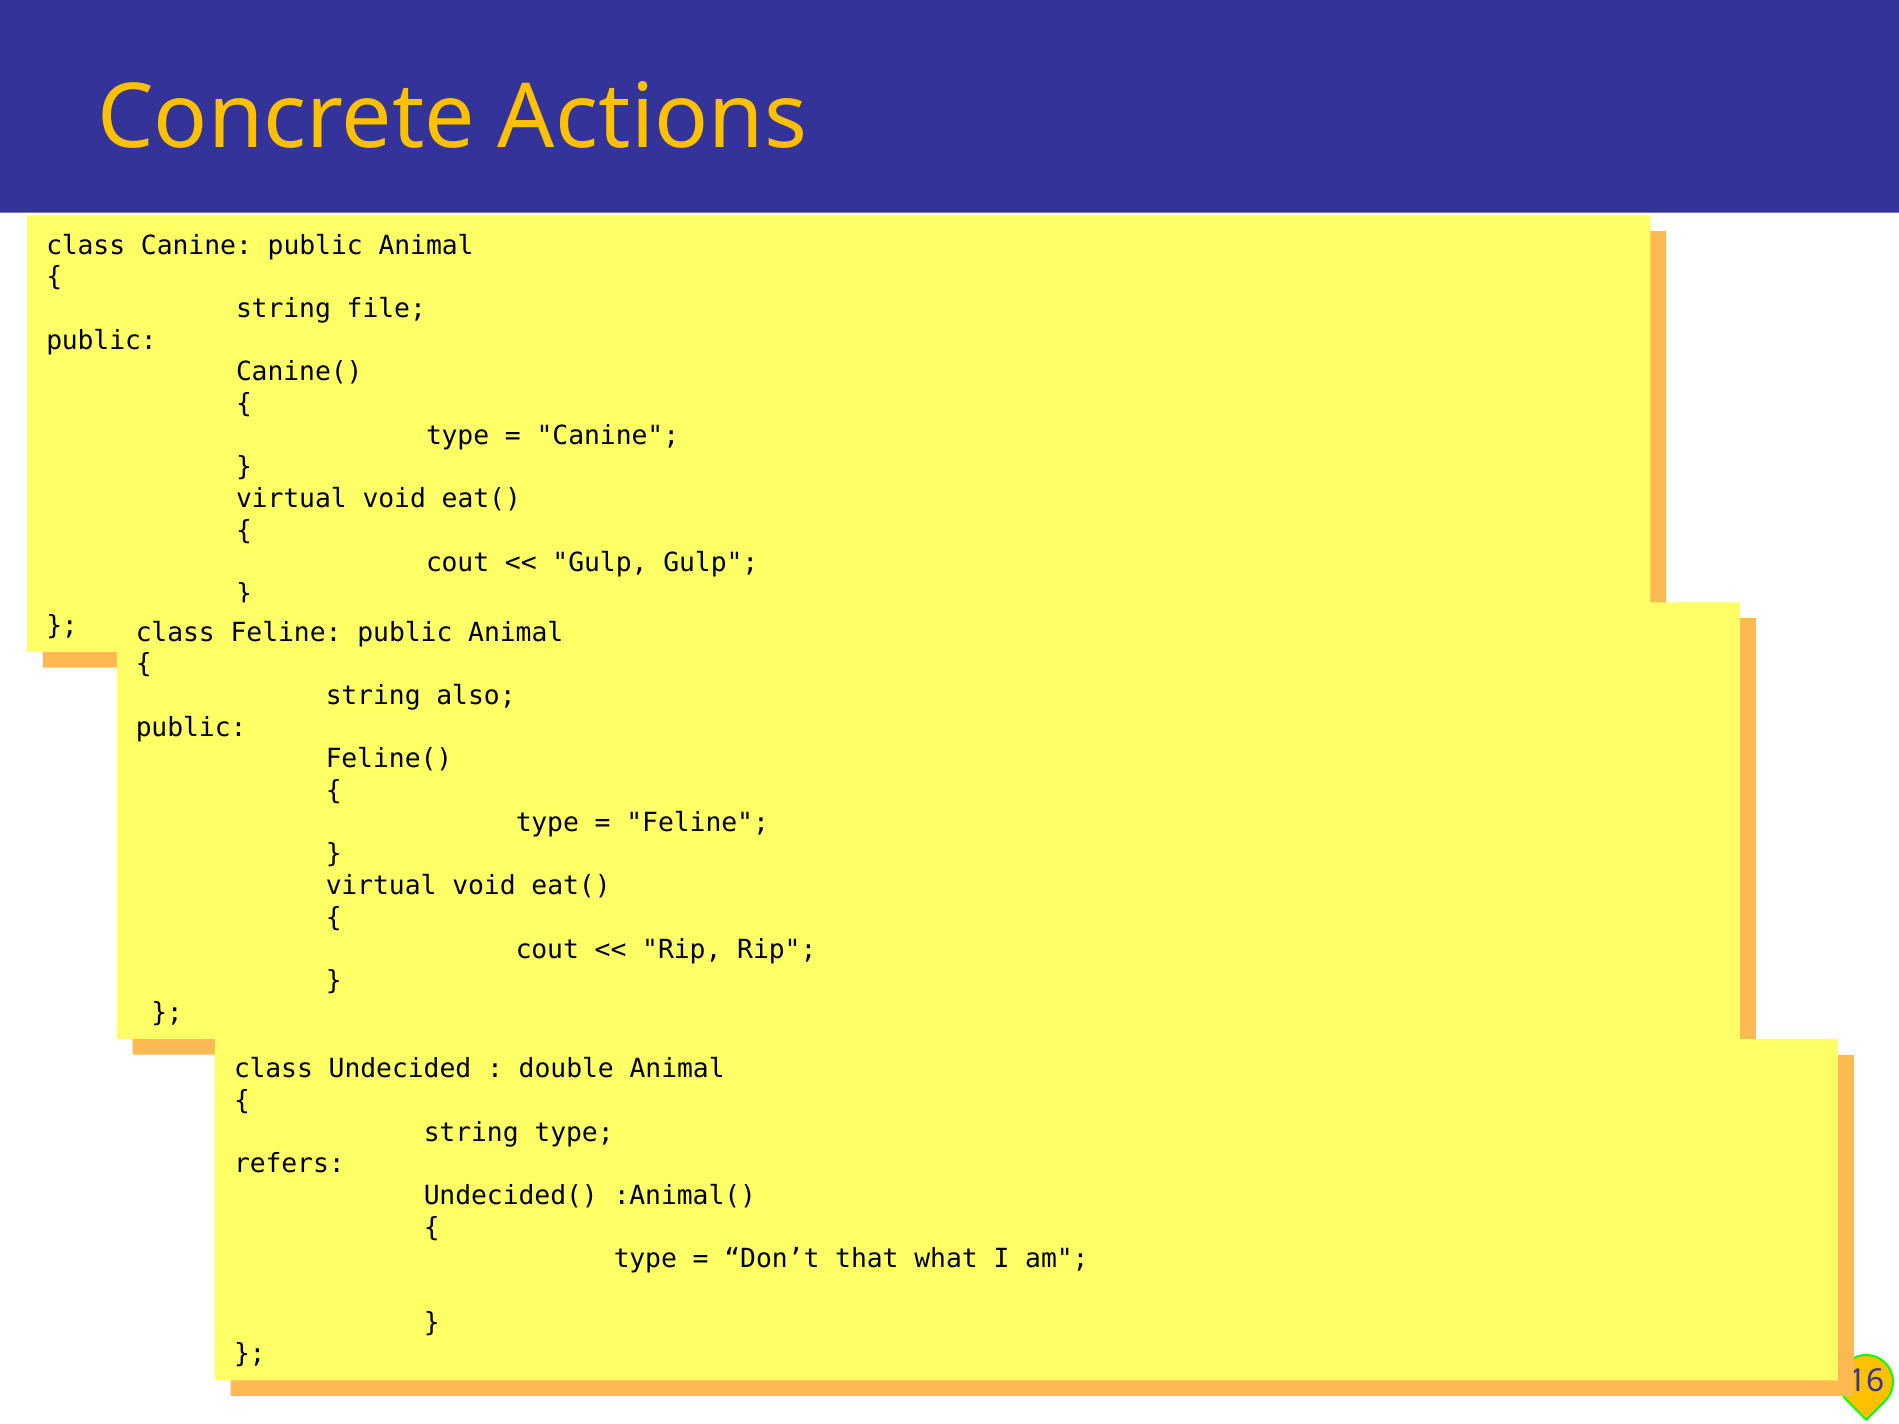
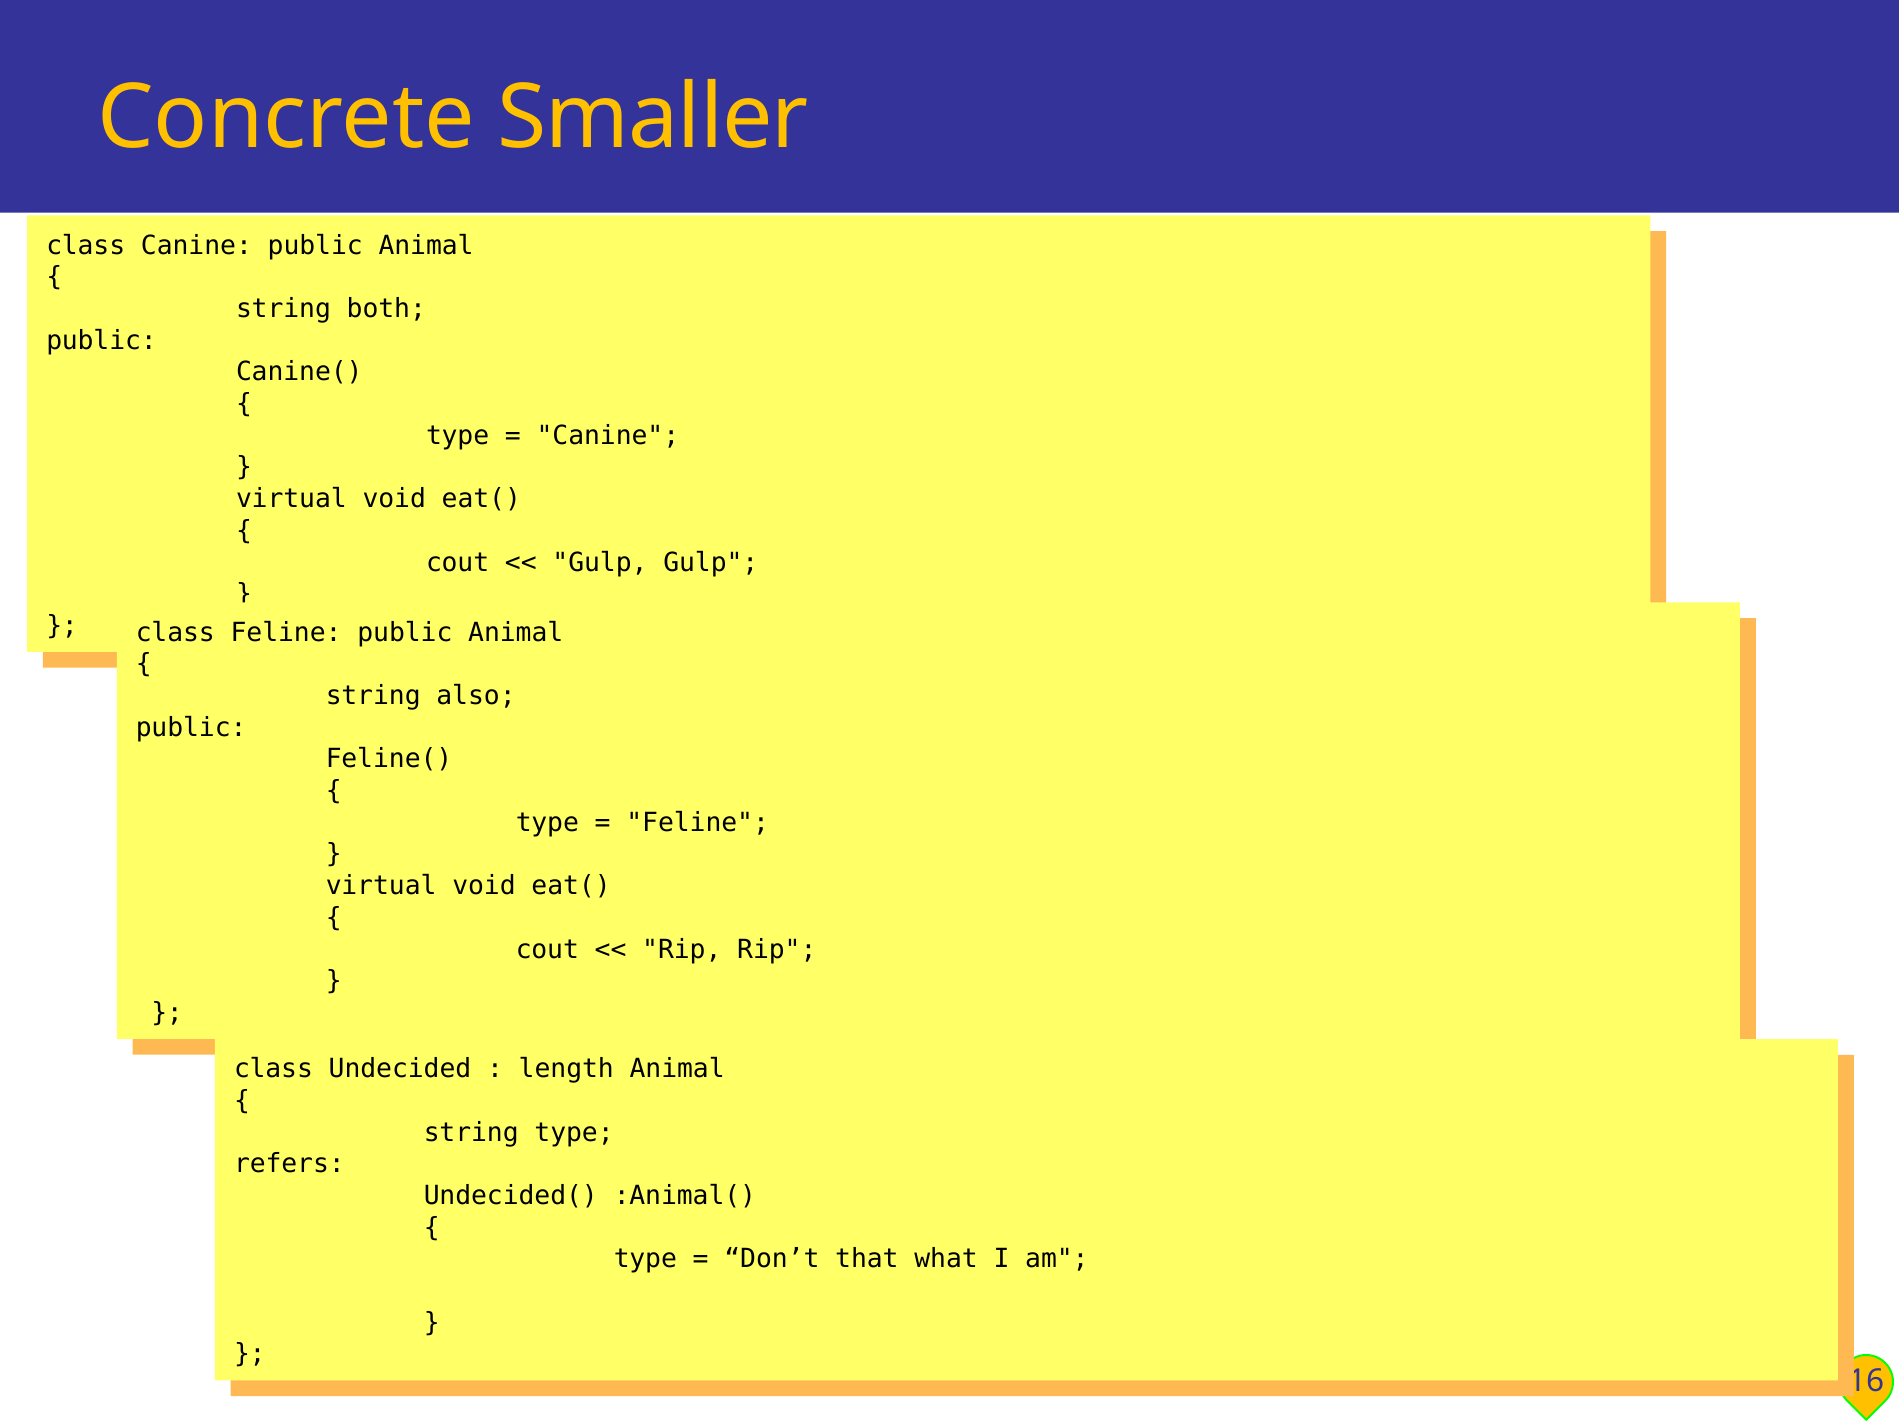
Actions: Actions -> Smaller
file: file -> both
double: double -> length
